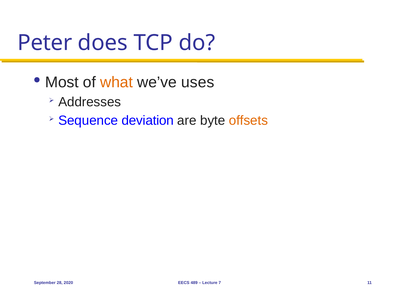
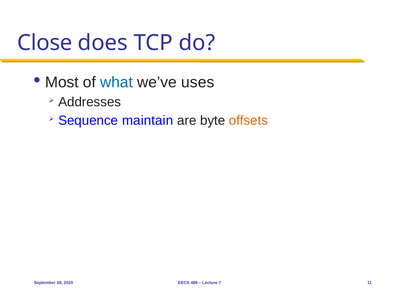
Peter: Peter -> Close
what colour: orange -> blue
deviation: deviation -> maintain
